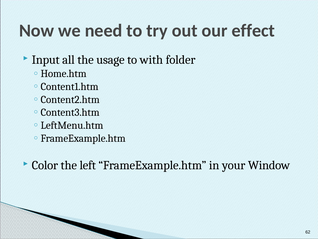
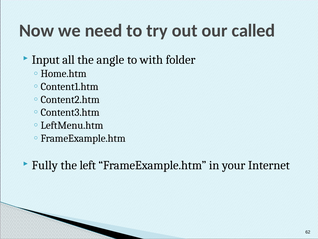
effect: effect -> called
usage: usage -> angle
Color: Color -> Fully
Window: Window -> Internet
